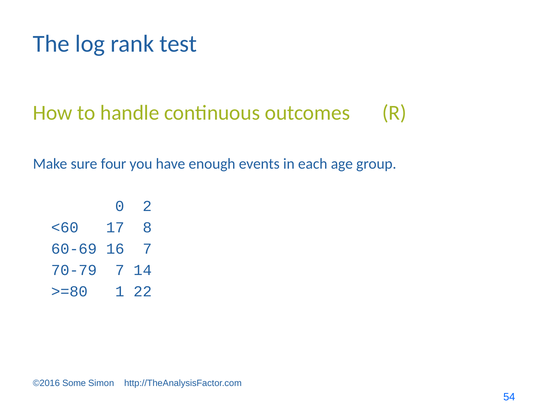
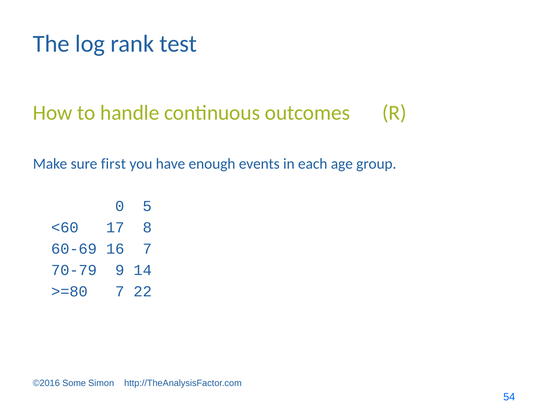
four: four -> first
2: 2 -> 5
70-79 7: 7 -> 9
>=80 1: 1 -> 7
